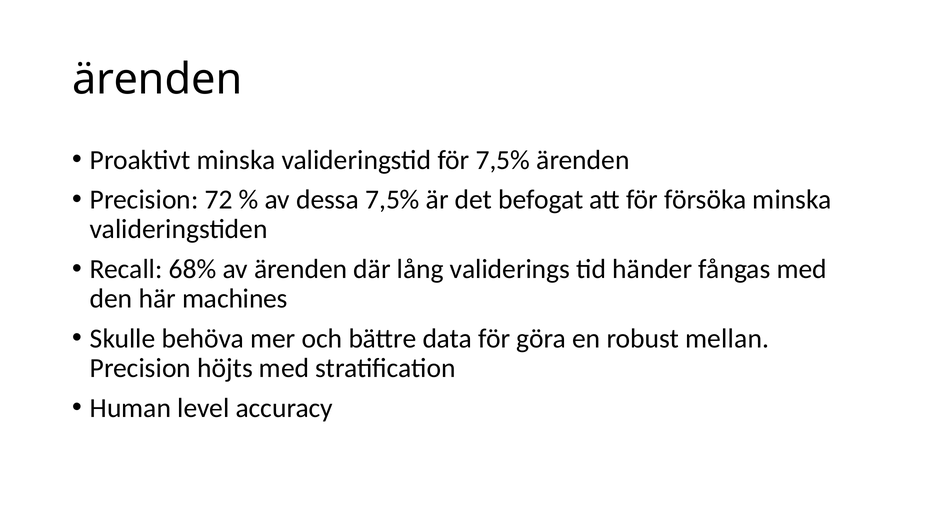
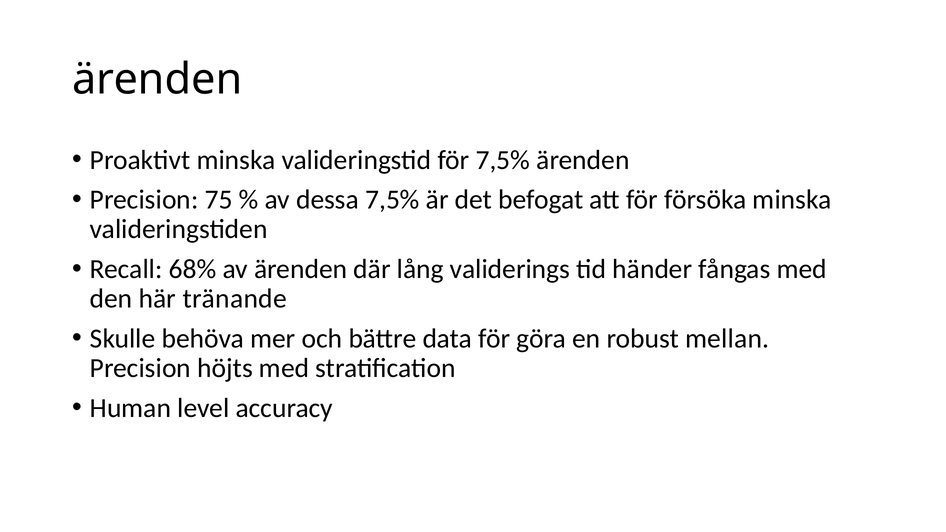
72: 72 -> 75
machines: machines -> tränande
